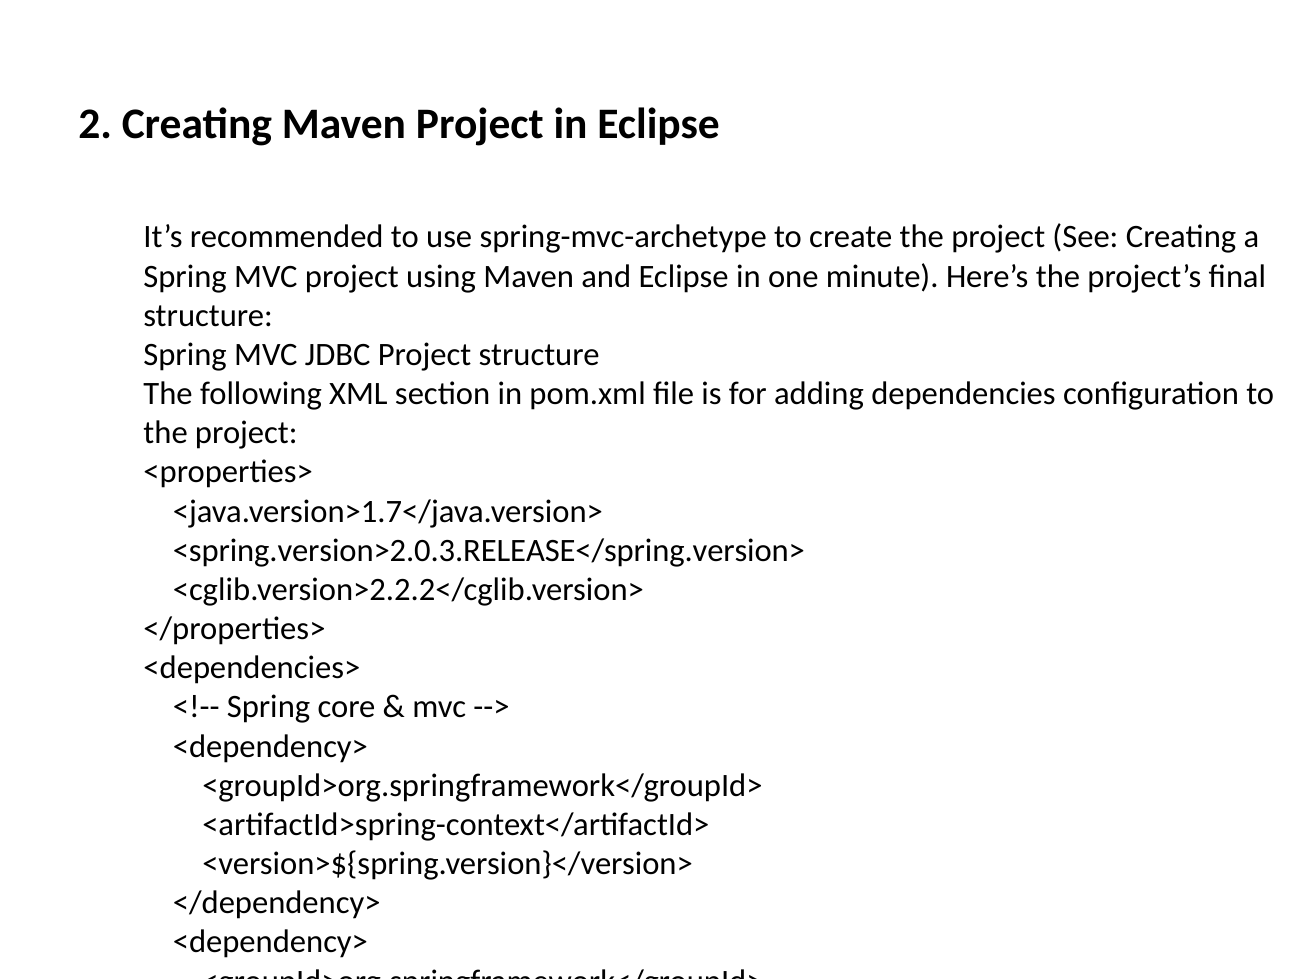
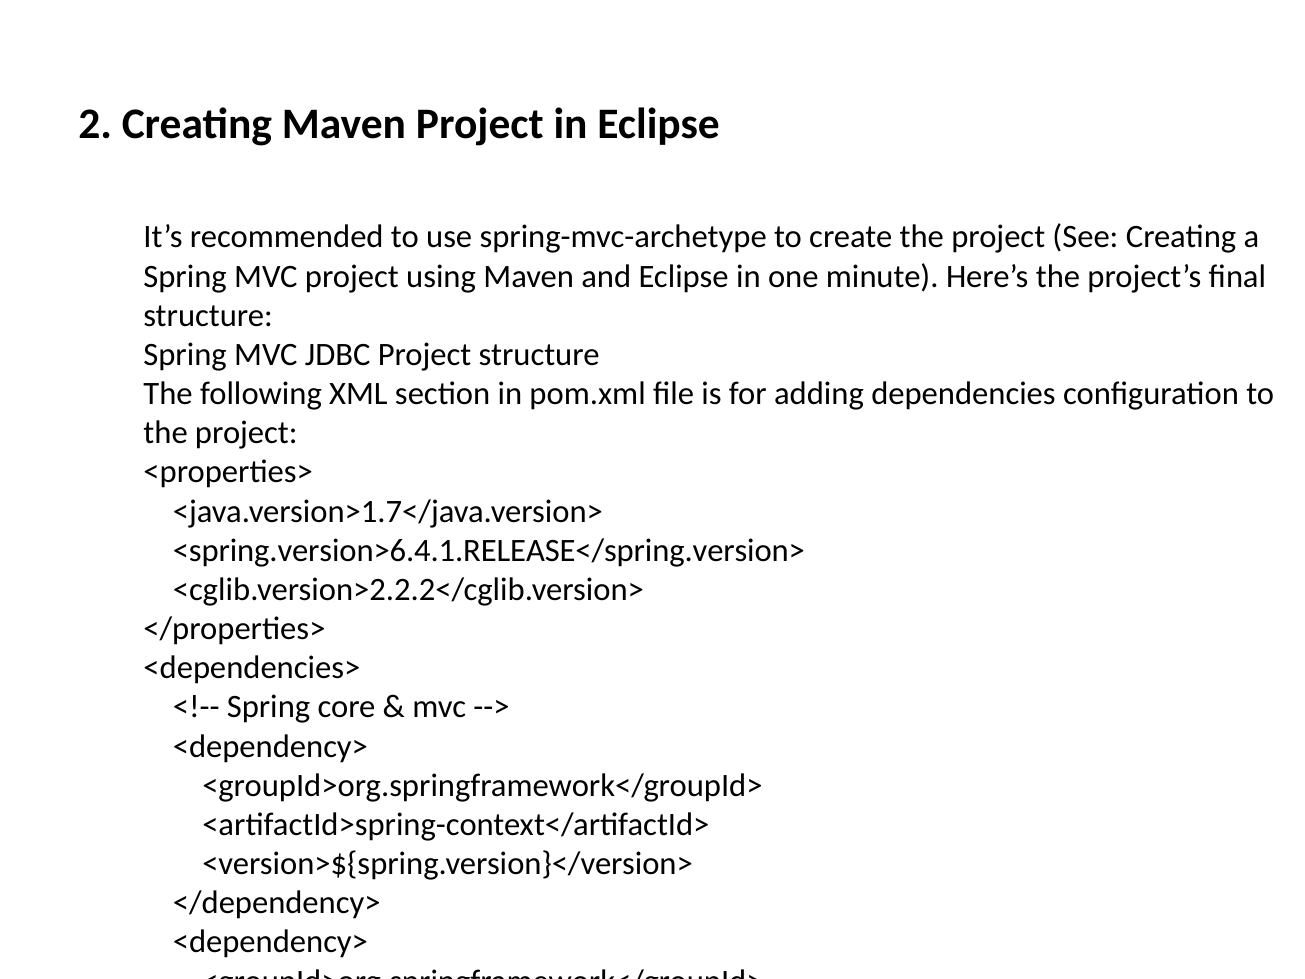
<spring.version>2.0.3.RELEASE</spring.version>: <spring.version>2.0.3.RELEASE</spring.version> -> <spring.version>6.4.1.RELEASE</spring.version>
